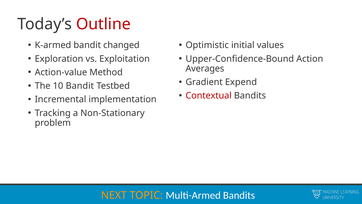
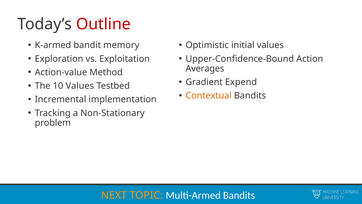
changed: changed -> memory
10 Bandit: Bandit -> Values
Contextual colour: red -> orange
